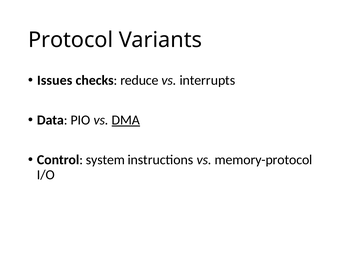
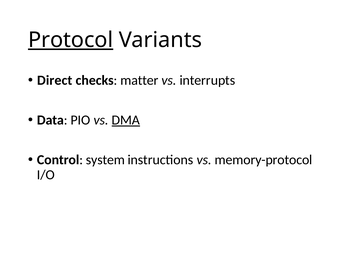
Protocol underline: none -> present
Issues: Issues -> Direct
reduce: reduce -> matter
